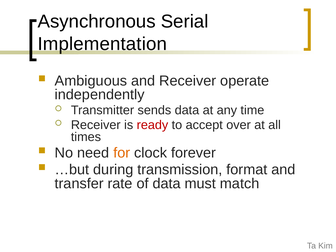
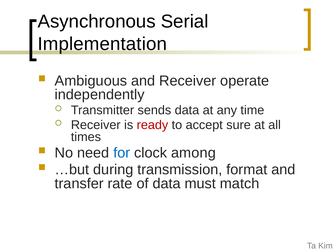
over: over -> sure
for colour: orange -> blue
forever: forever -> among
